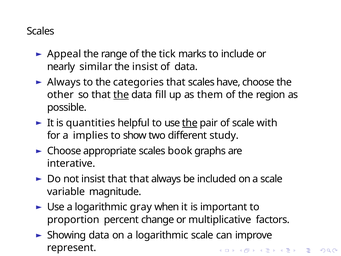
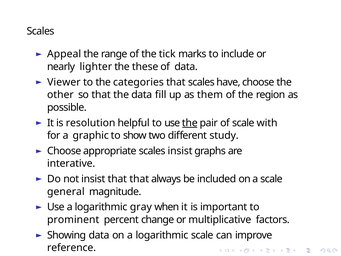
similar: similar -> lighter
the insist: insist -> these
Always at (64, 82): Always -> Viewer
the at (121, 95) underline: present -> none
quantities: quantities -> resolution
implies: implies -> graphic
scales book: book -> insist
variable: variable -> general
proportion: proportion -> prominent
represent: represent -> reference
